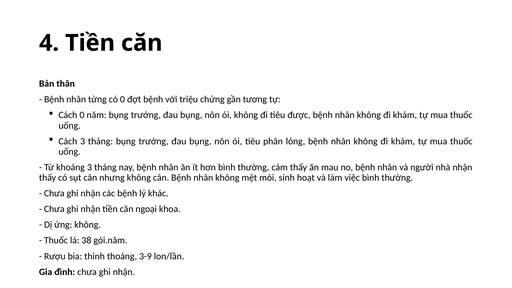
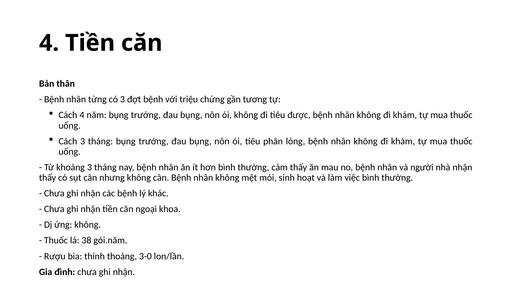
có 0: 0 -> 3
Cách 0: 0 -> 4
3-9: 3-9 -> 3-0
